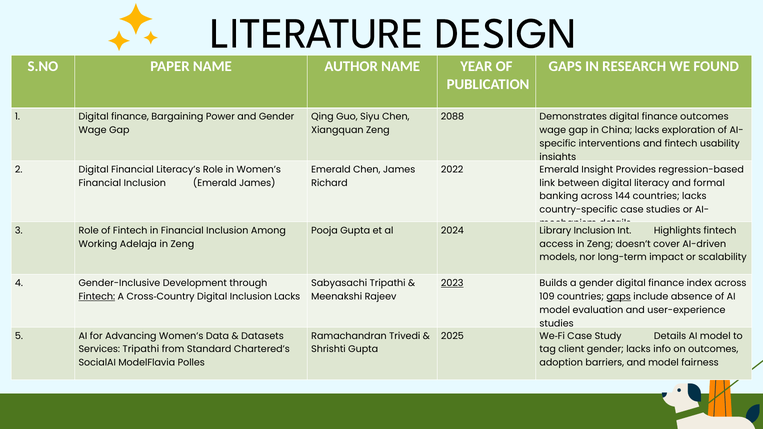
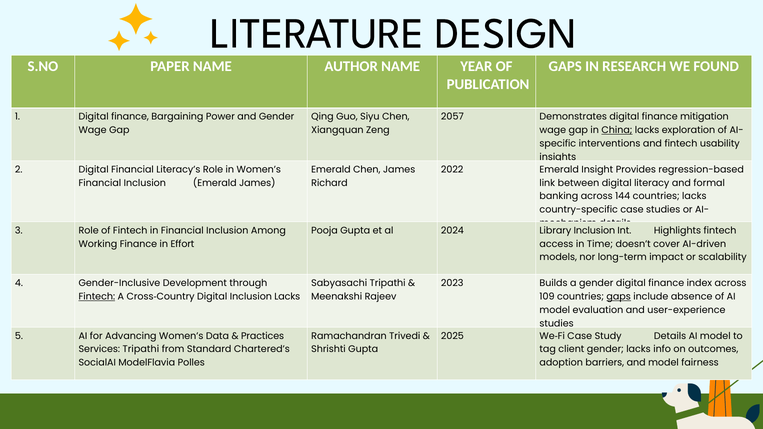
2088: 2088 -> 2057
finance outcomes: outcomes -> mitigation
China underline: none -> present
Working Adelaja: Adelaja -> Finance
Zeng at (182, 244): Zeng -> Effort
access in Zeng: Zeng -> Time
2023 underline: present -> none
Datasets: Datasets -> Practices
